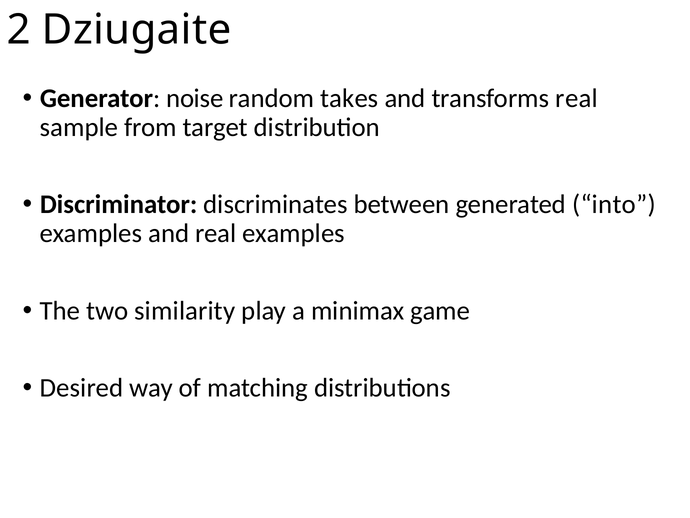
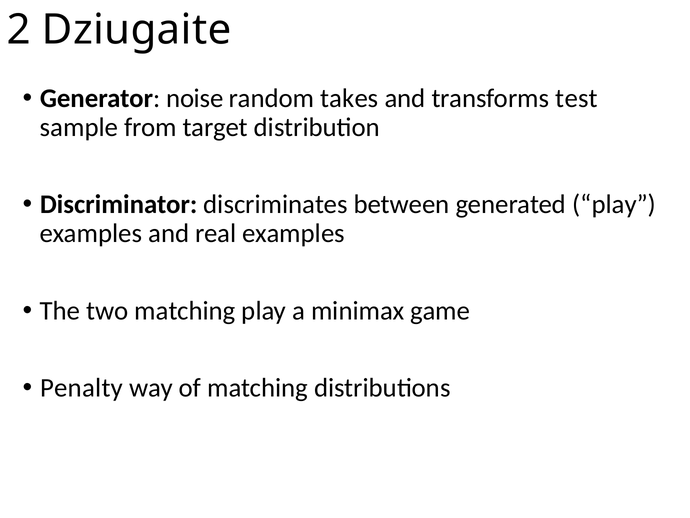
transforms real: real -> test
generated into: into -> play
two similarity: similarity -> matching
Desired: Desired -> Penalty
